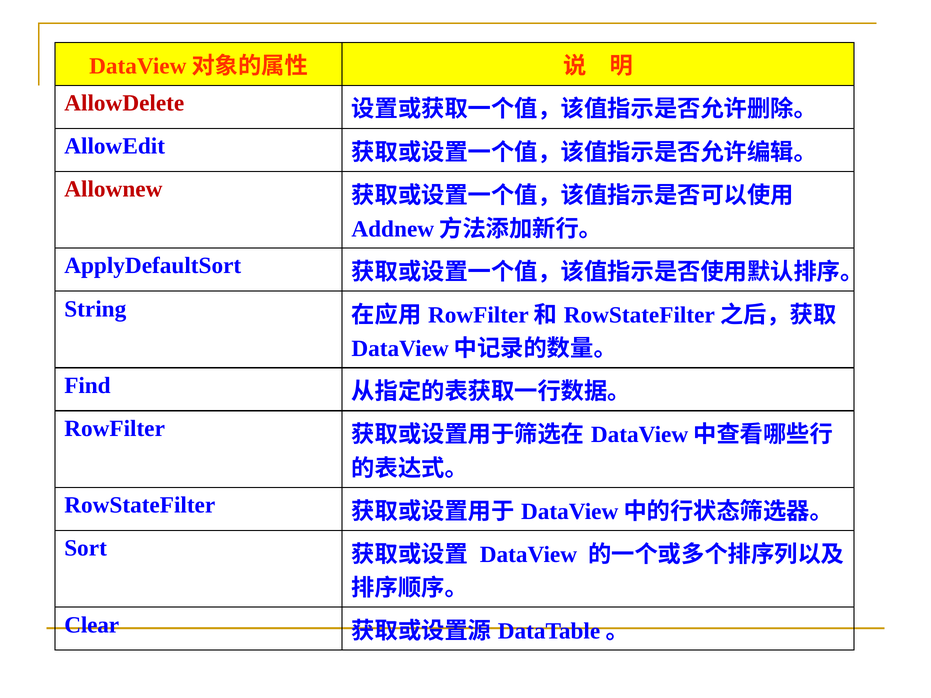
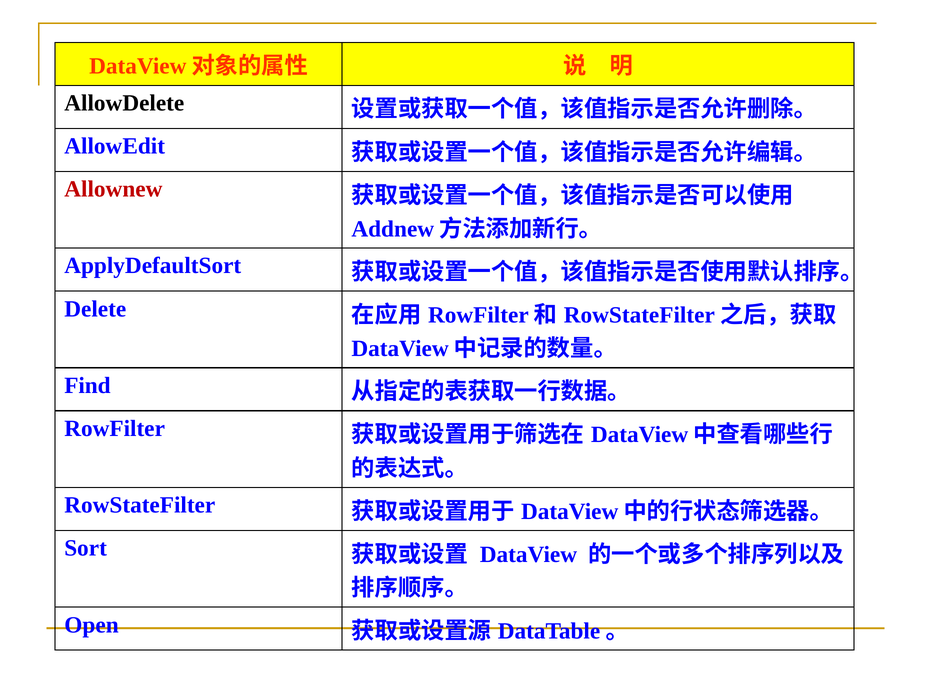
AllowDelete colour: red -> black
String: String -> Delete
Clear: Clear -> Open
